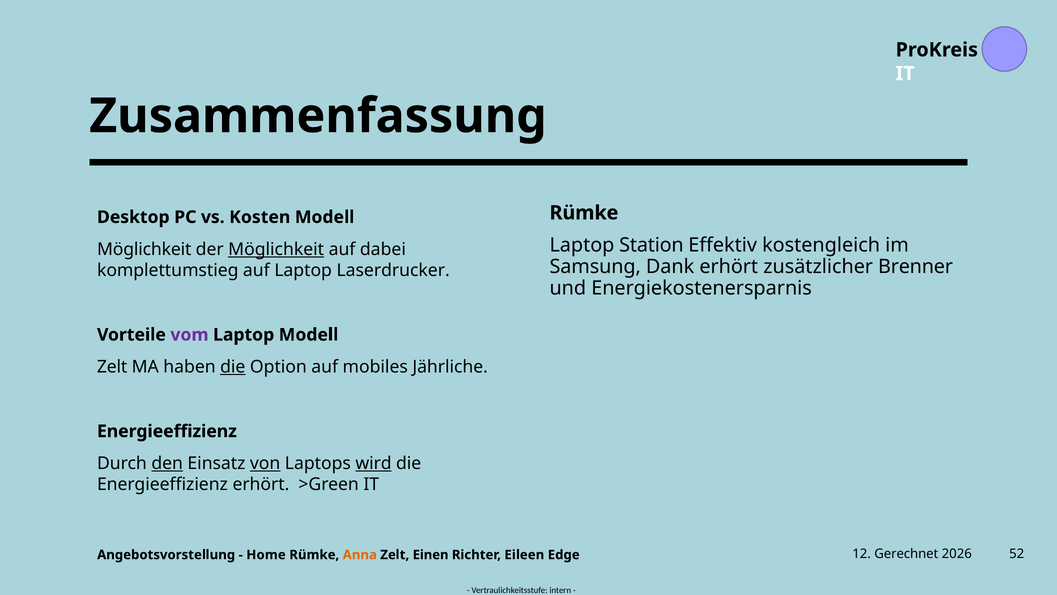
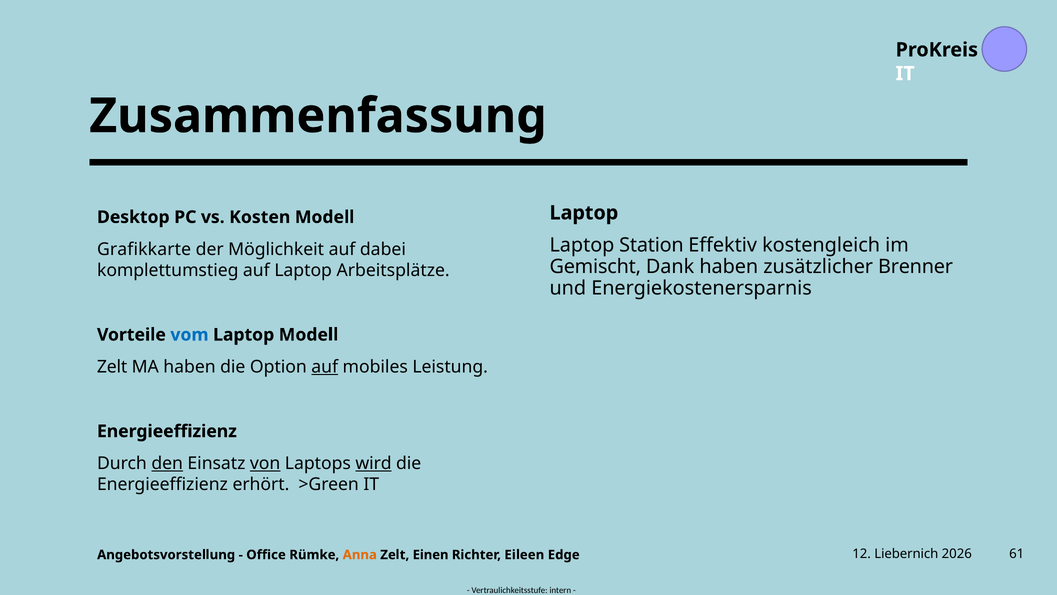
Rümke at (584, 213): Rümke -> Laptop
Möglichkeit at (144, 249): Möglichkeit -> Grafikkarte
Möglichkeit at (276, 249) underline: present -> none
Samsung: Samsung -> Gemischt
Dank erhört: erhört -> haben
Laserdrucker: Laserdrucker -> Arbeitsplätze
vom colour: purple -> blue
die at (233, 367) underline: present -> none
auf at (325, 367) underline: none -> present
Jährliche: Jährliche -> Leistung
Gerechnet: Gerechnet -> Liebernich
Home: Home -> Office
52: 52 -> 61
